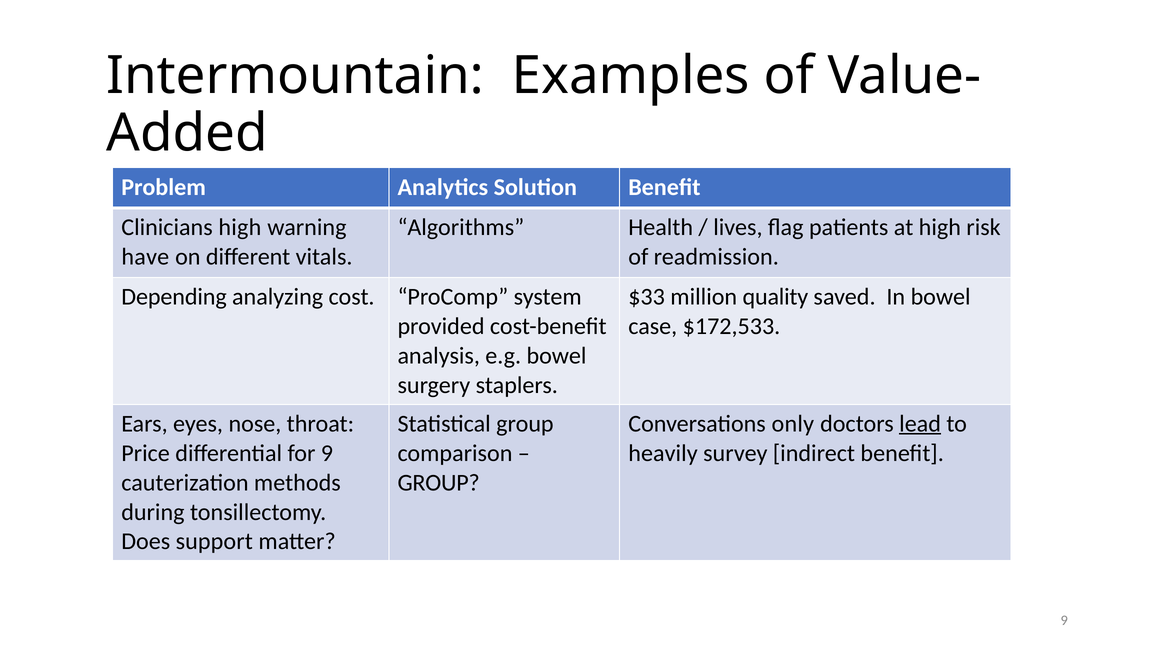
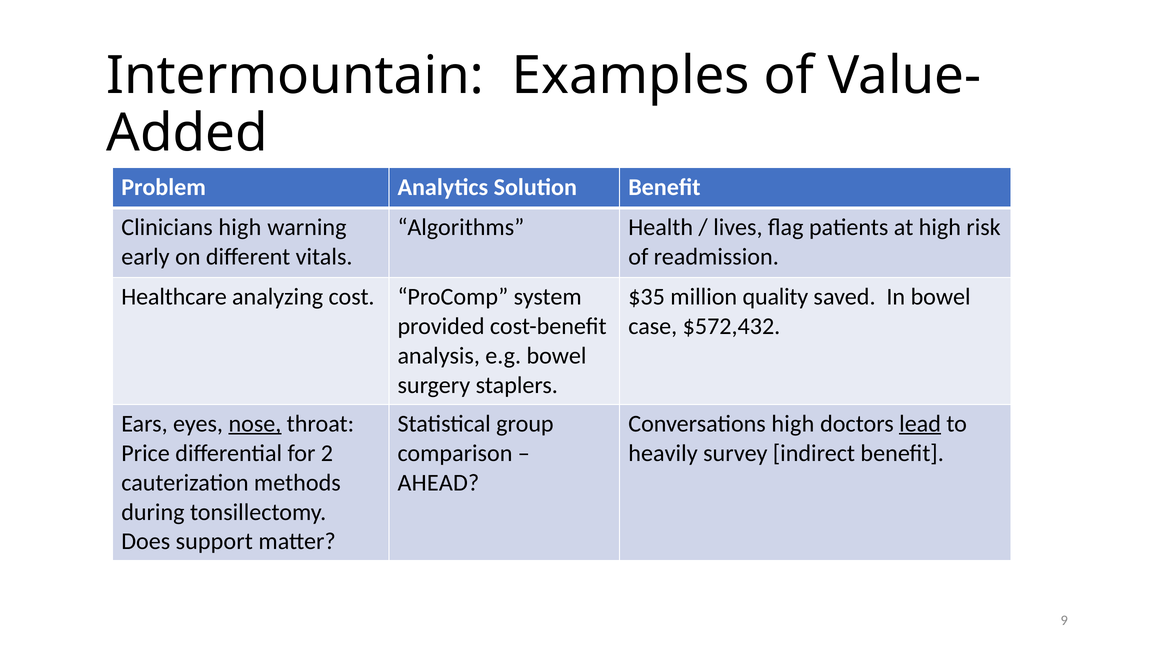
have: have -> early
Depending: Depending -> Healthcare
$33: $33 -> $35
$172,533: $172,533 -> $572,432
nose underline: none -> present
Conversations only: only -> high
for 9: 9 -> 2
GROUP at (439, 483): GROUP -> AHEAD
